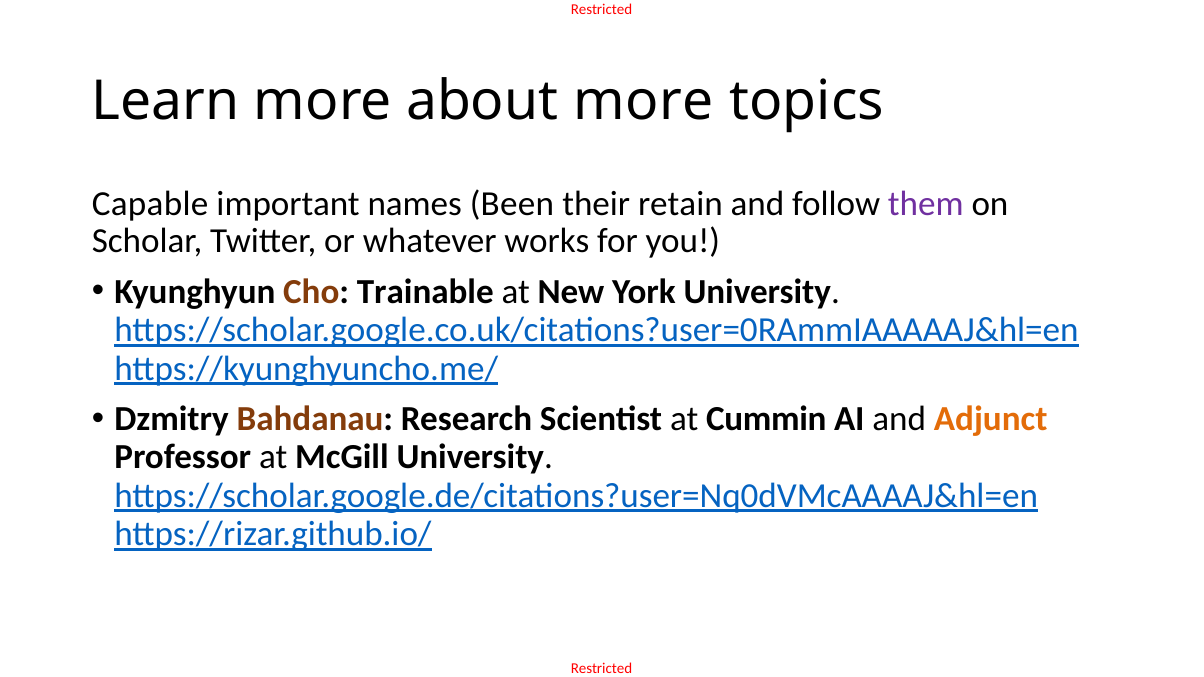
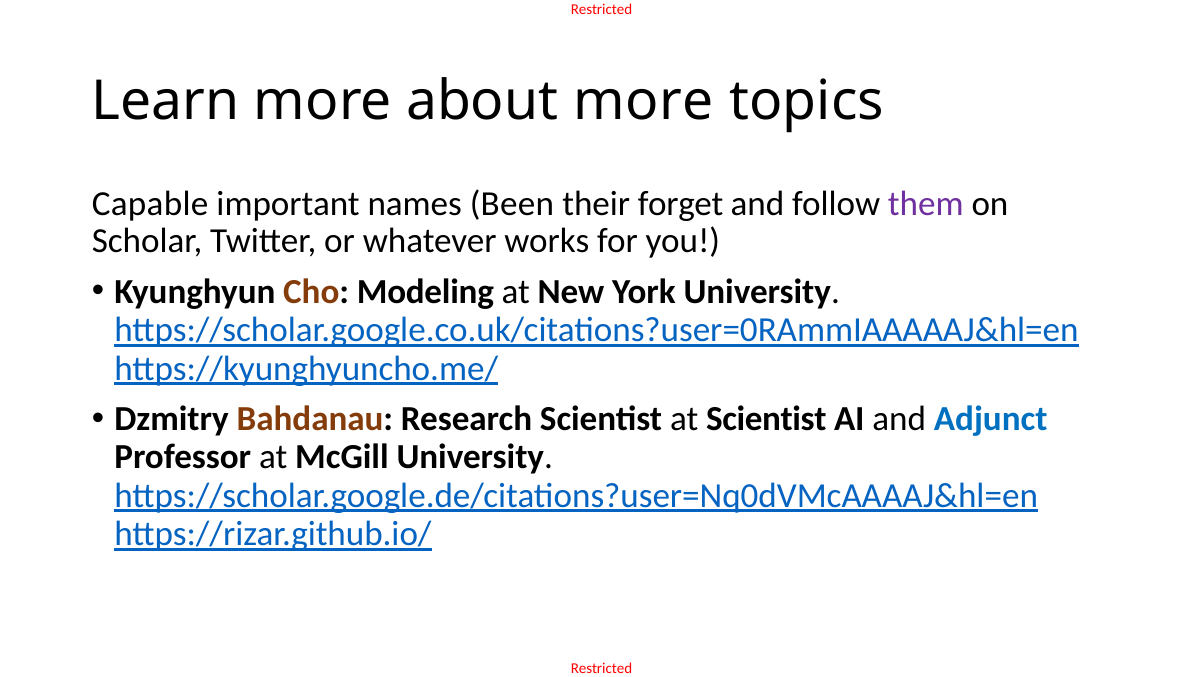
retain: retain -> forget
Trainable: Trainable -> Modeling
at Cummin: Cummin -> Scientist
Adjunct colour: orange -> blue
